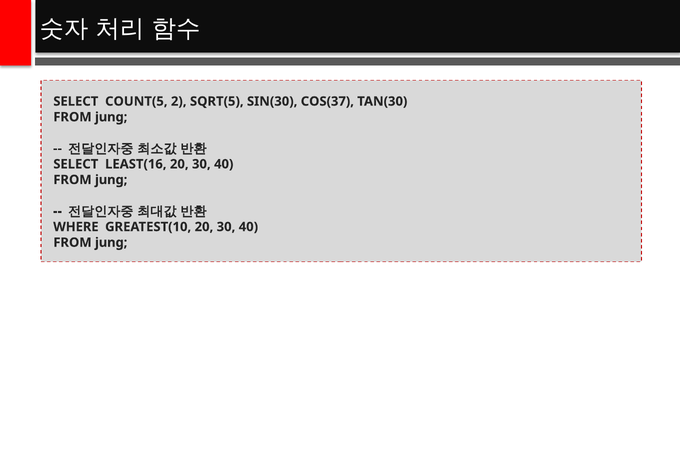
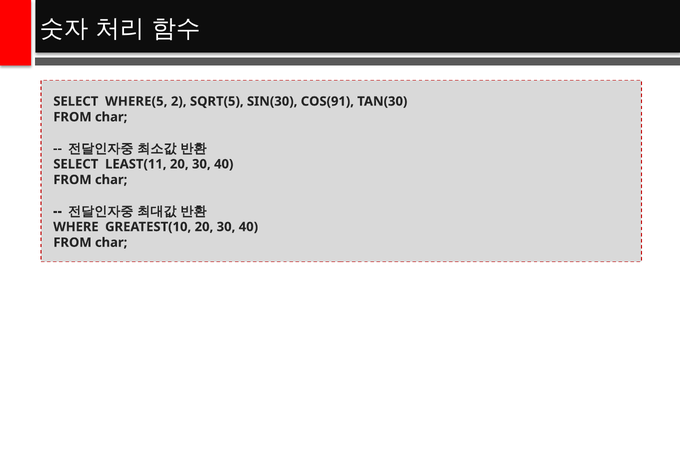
COUNT(5: COUNT(5 -> WHERE(5
COS(37: COS(37 -> COS(91
jung at (111, 117): jung -> char
LEAST(16: LEAST(16 -> LEAST(11
jung at (111, 180): jung -> char
jung at (111, 243): jung -> char
